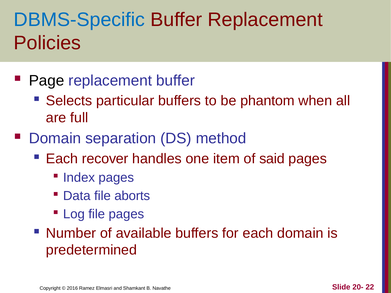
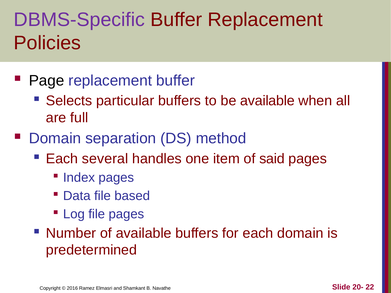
DBMS-Specific colour: blue -> purple
be phantom: phantom -> available
recover: recover -> several
aborts: aborts -> based
